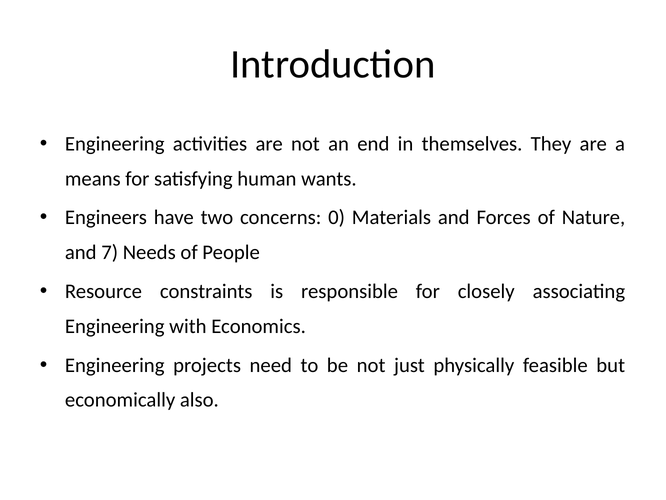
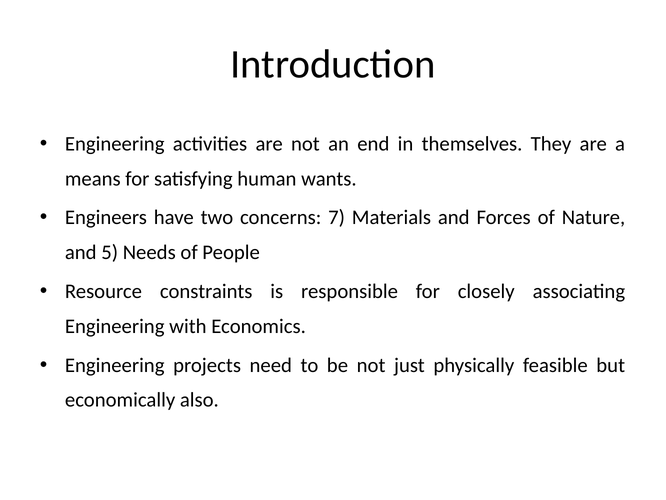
0: 0 -> 7
7: 7 -> 5
